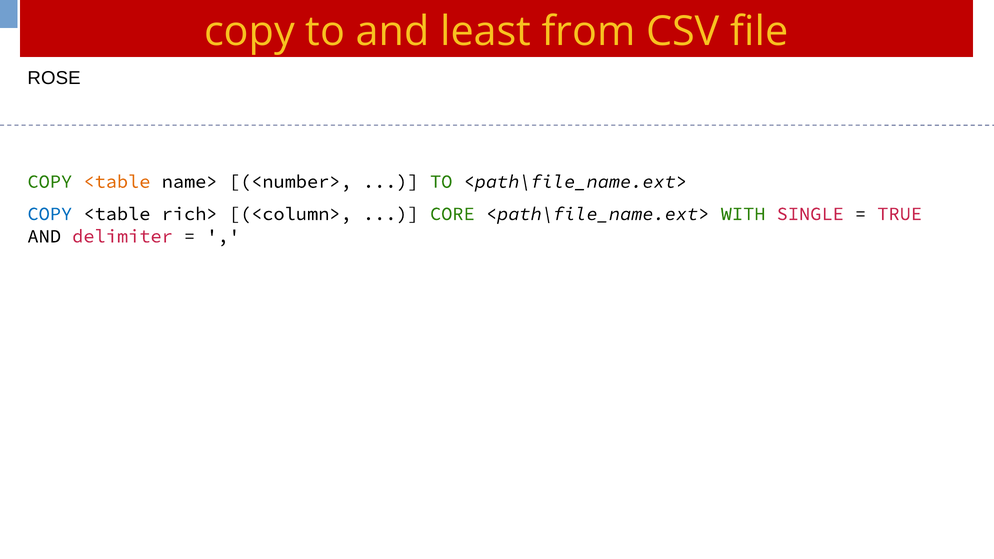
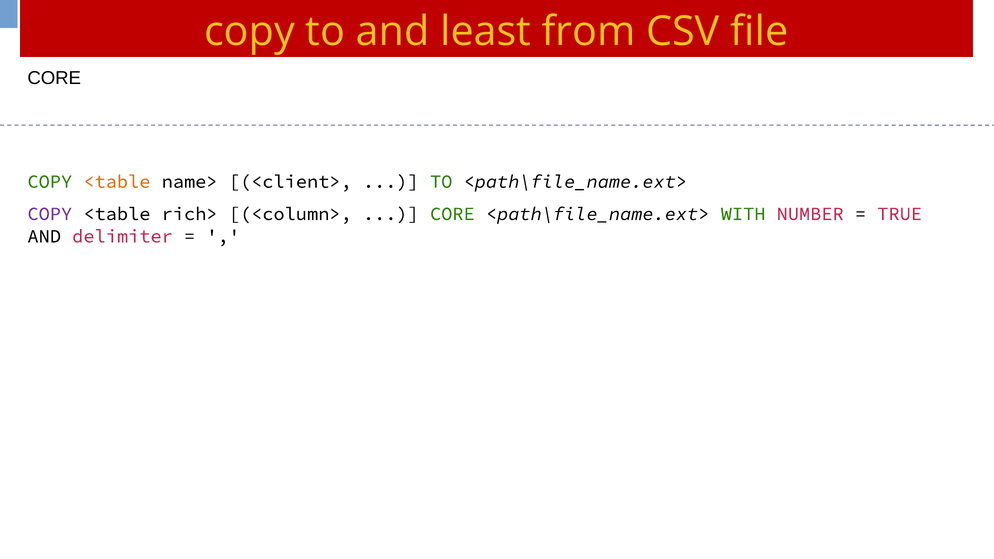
ROSE at (54, 78): ROSE -> CORE
<number>: <number> -> <client>
COPY at (50, 214) colour: blue -> purple
SINGLE: SINGLE -> NUMBER
